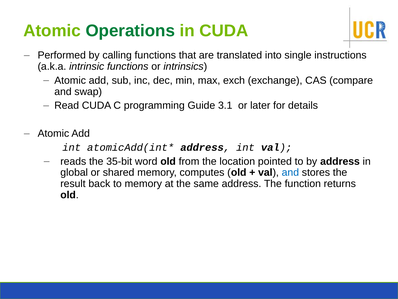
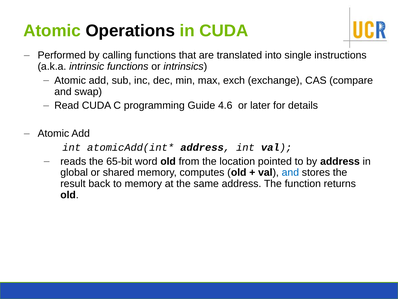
Operations colour: green -> black
3.1: 3.1 -> 4.6
35-bit: 35-bit -> 65-bit
